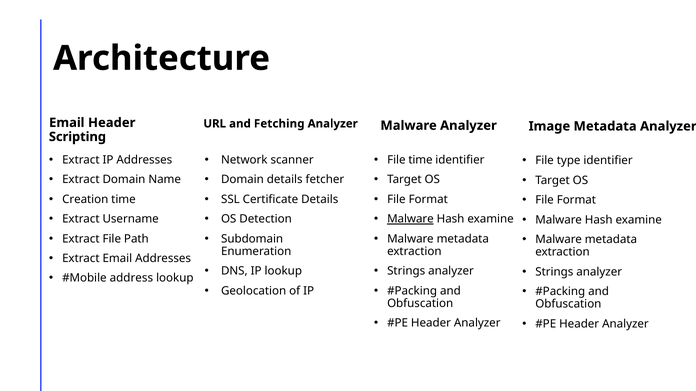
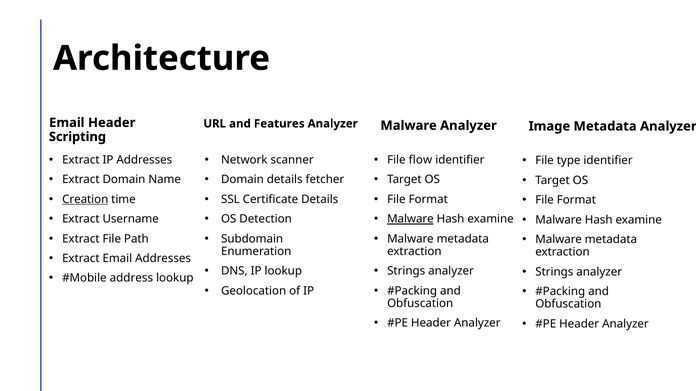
Fetching: Fetching -> Features
File time: time -> flow
Creation underline: none -> present
